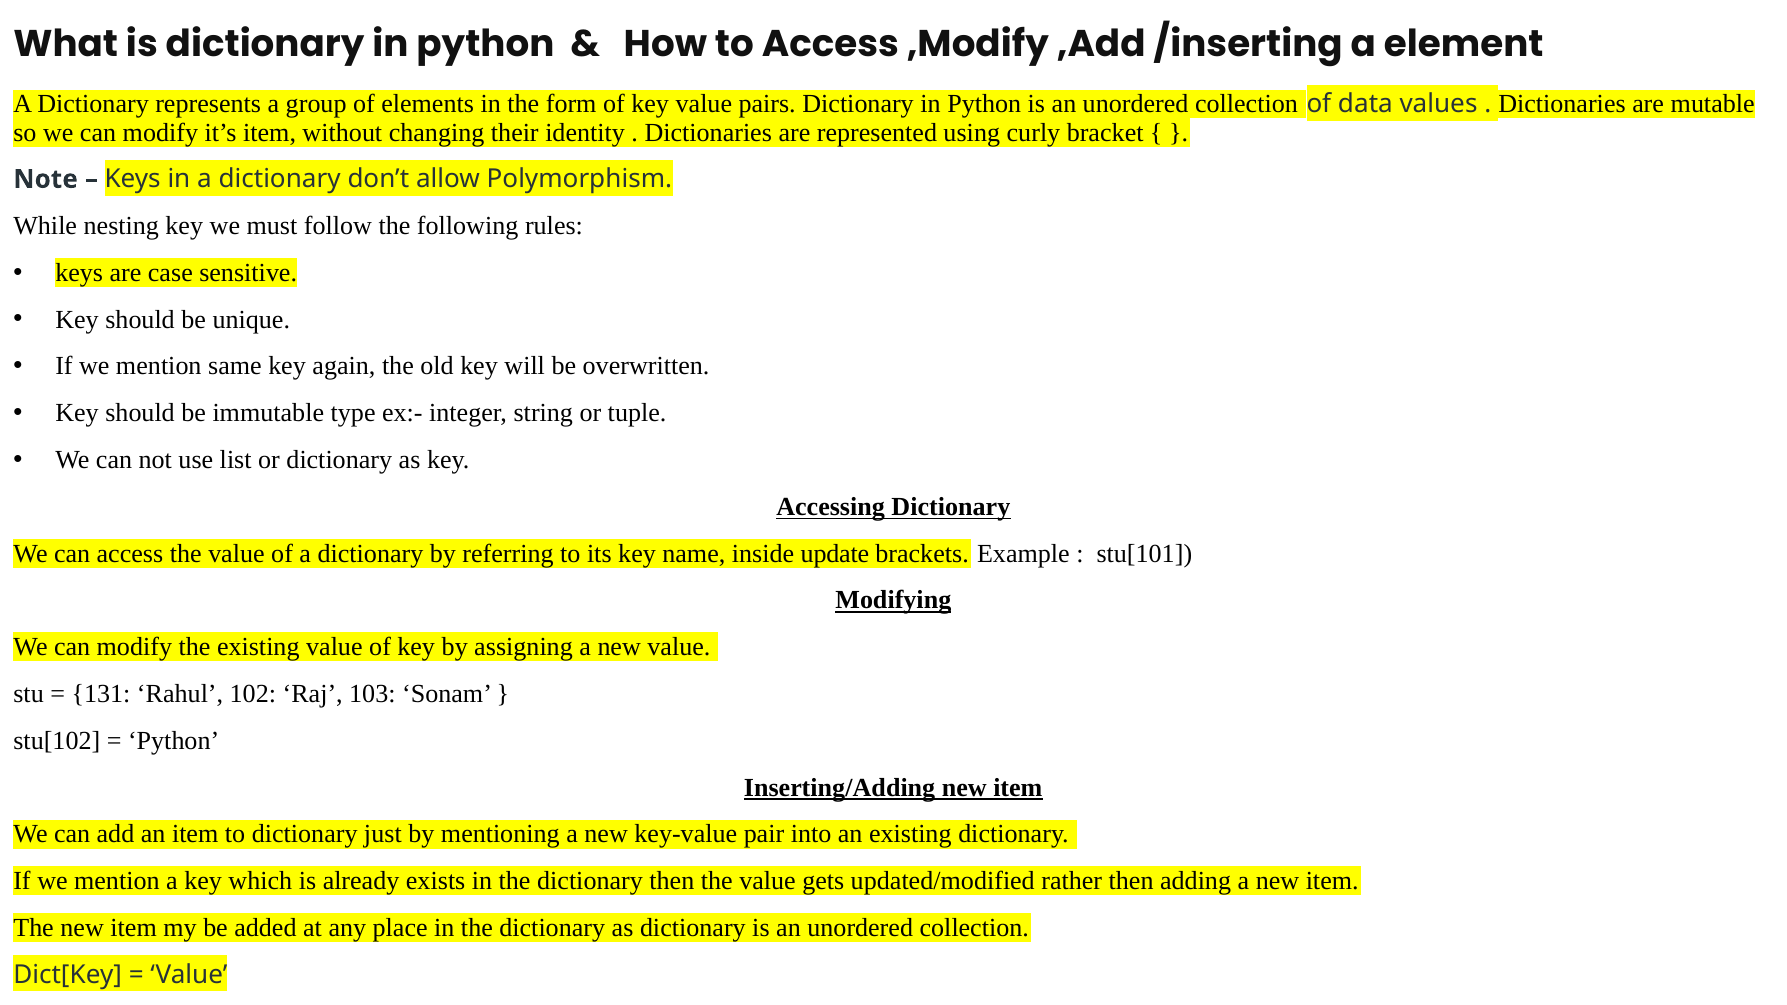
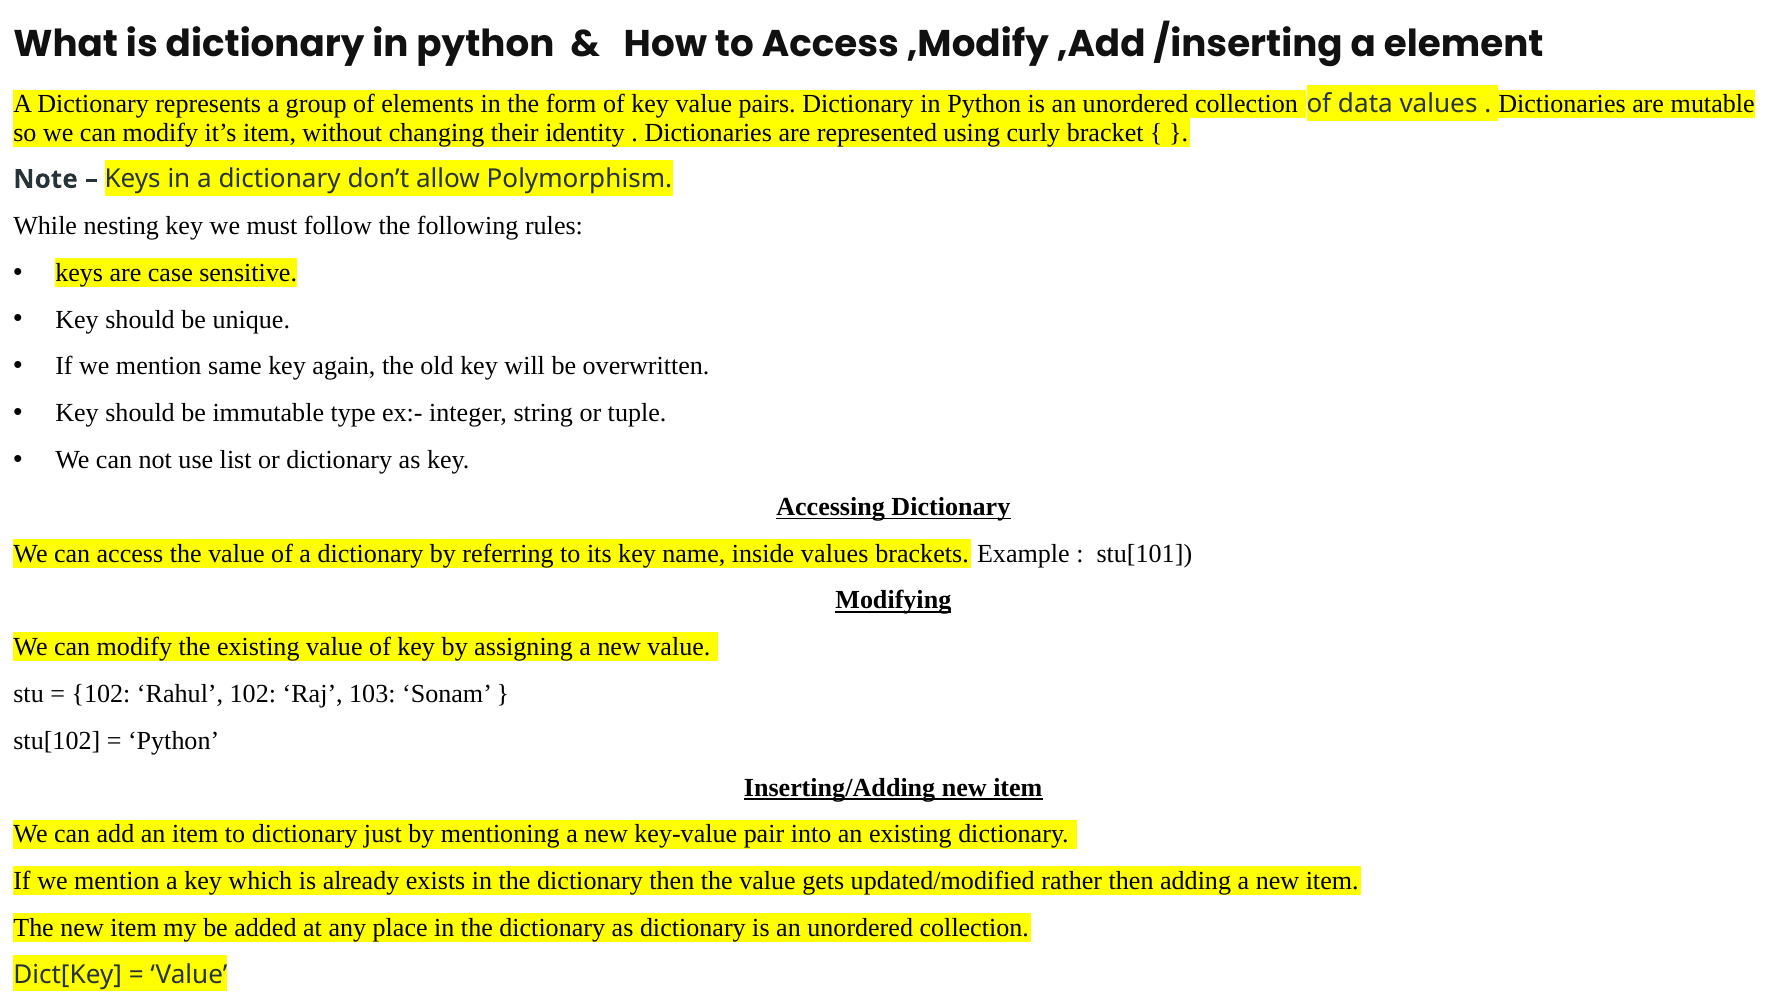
inside update: update -> values
131 at (101, 694): 131 -> 102
